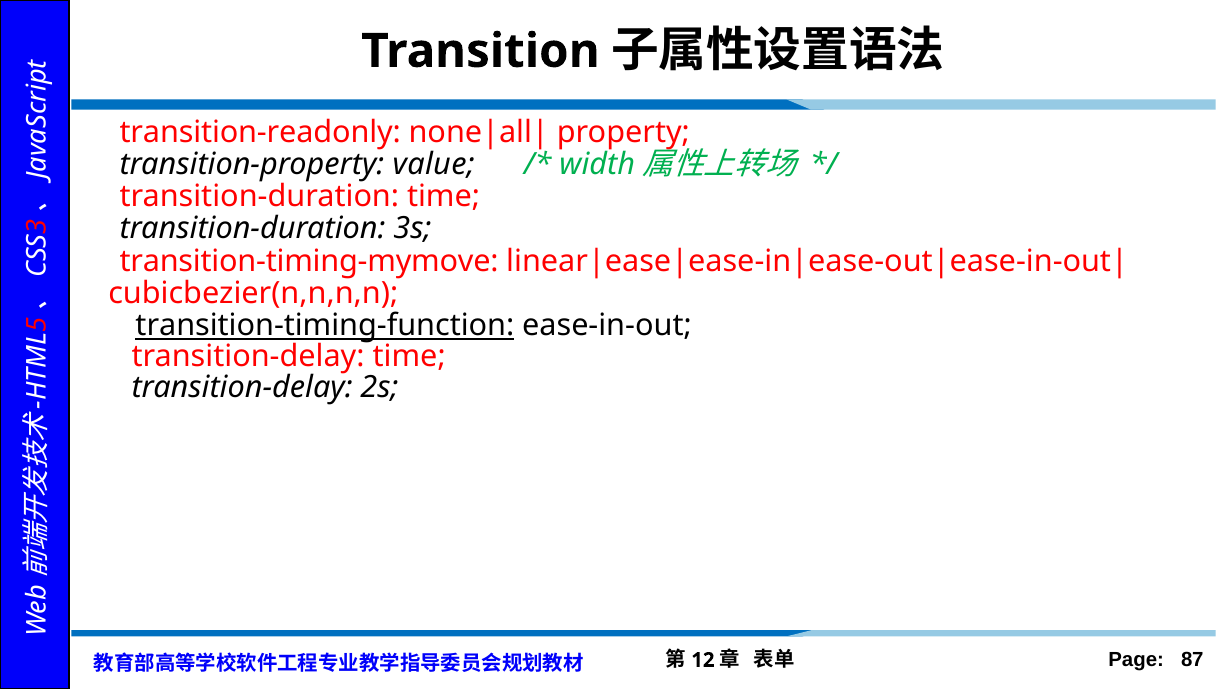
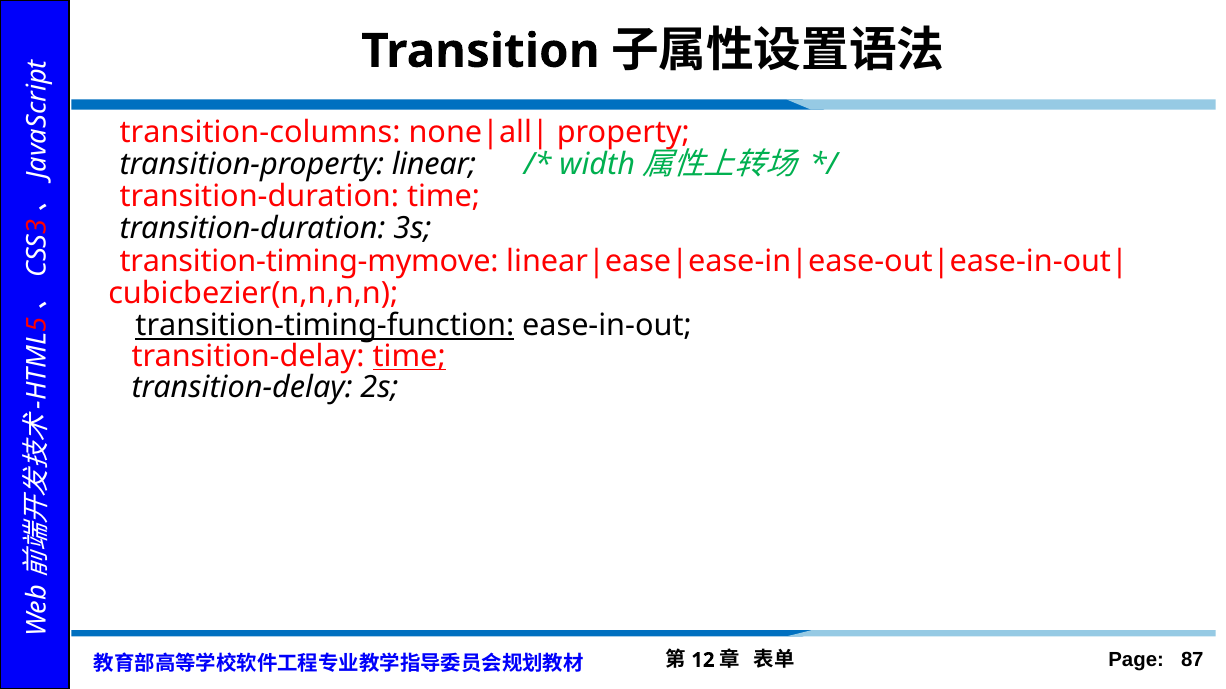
transition-readonly: transition-readonly -> transition-columns
value: value -> linear
time at (409, 357) underline: none -> present
